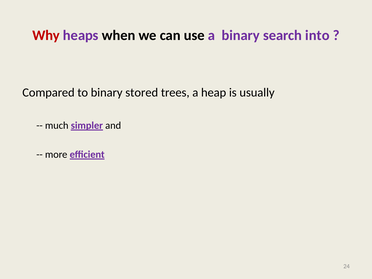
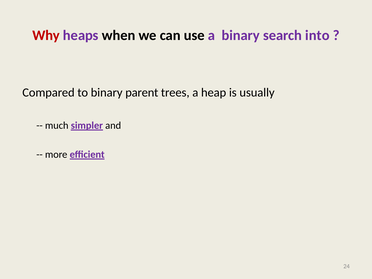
stored: stored -> parent
